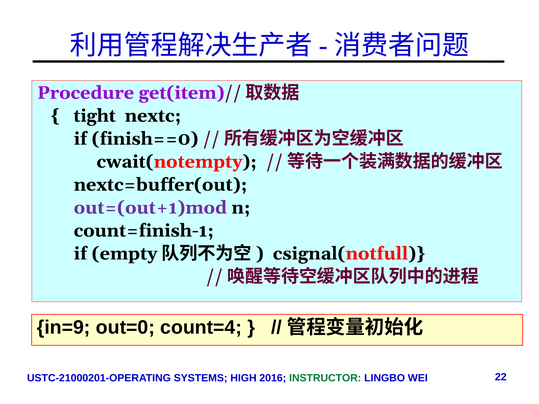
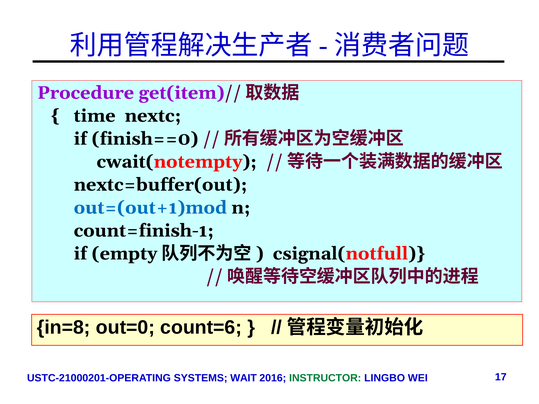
tight: tight -> time
out=(out+1)mod colour: purple -> blue
in=9: in=9 -> in=8
count=4: count=4 -> count=6
HIGH: HIGH -> WAIT
22: 22 -> 17
